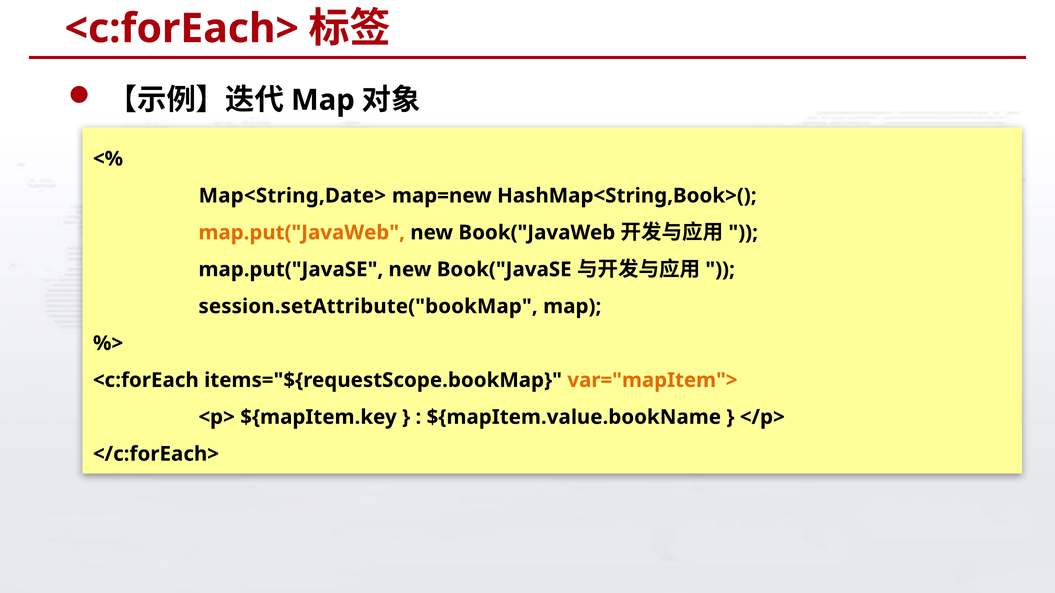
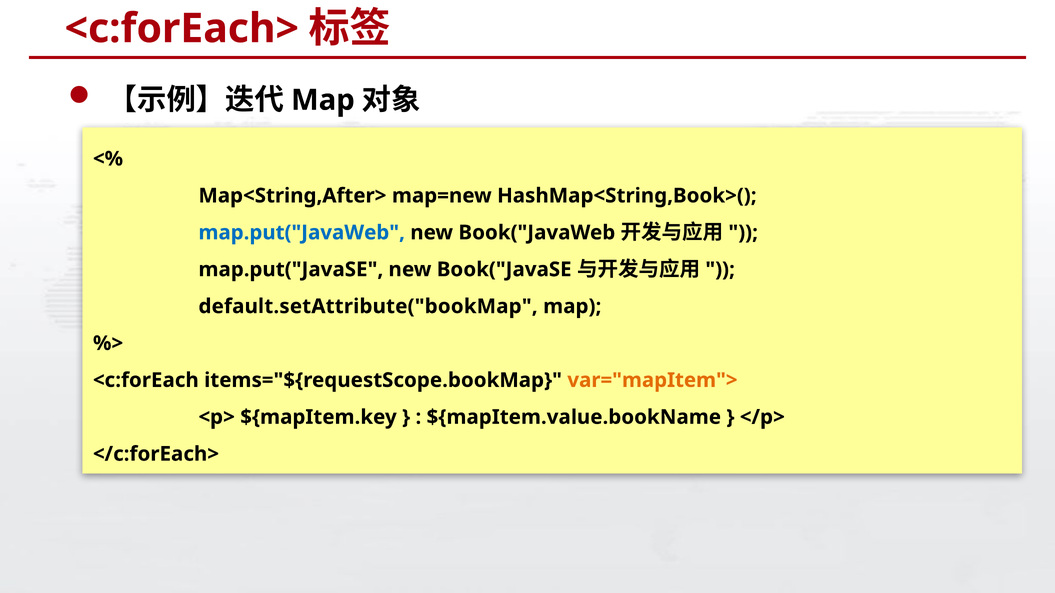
Map<String,Date>: Map<String,Date> -> Map<String,After>
map.put("JavaWeb colour: orange -> blue
session.setAttribute("bookMap: session.setAttribute("bookMap -> default.setAttribute("bookMap
